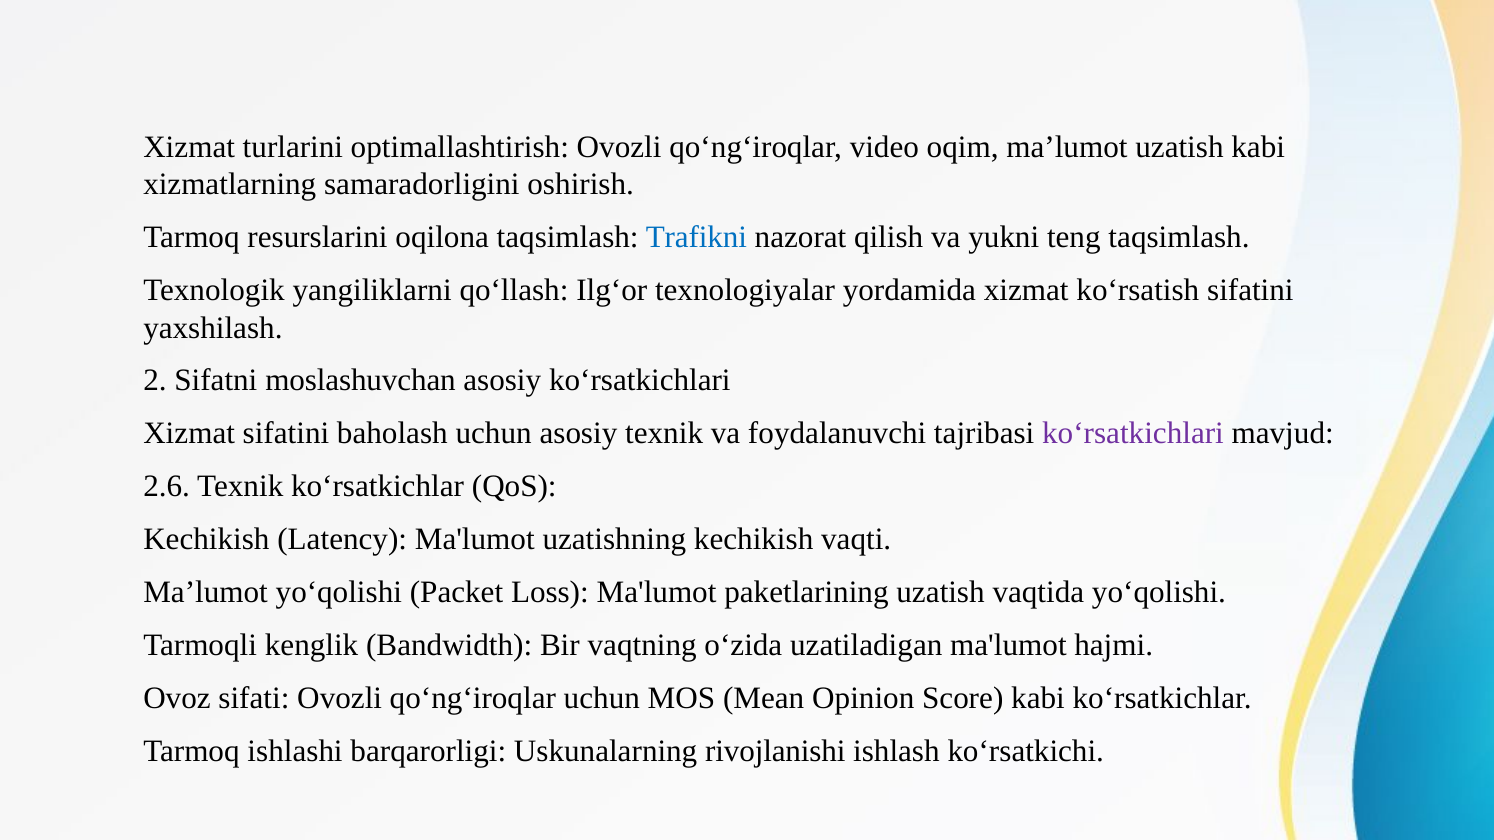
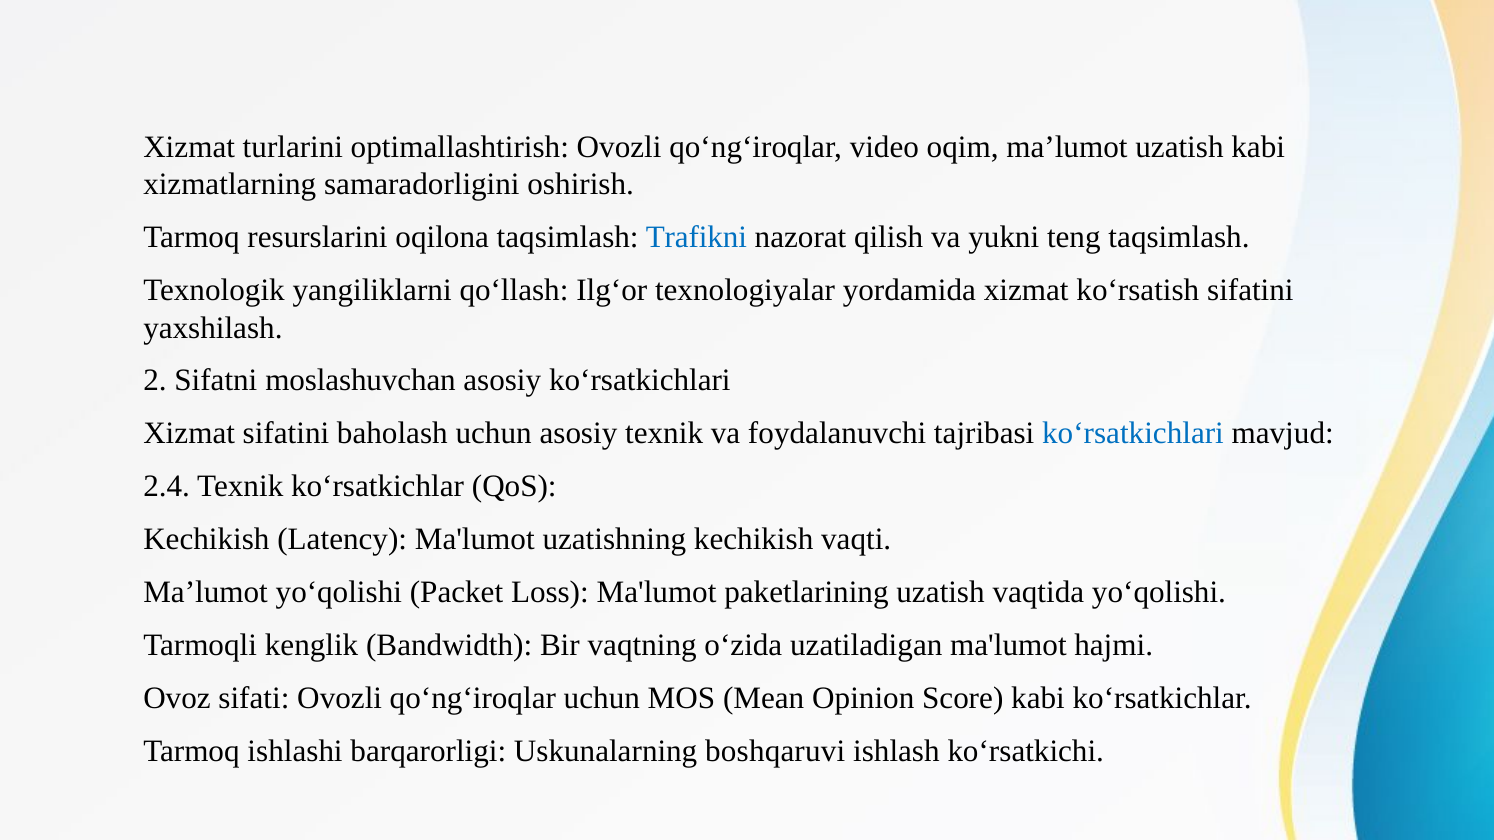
ko‘rsatkichlari at (1133, 434) colour: purple -> blue
2.6: 2.6 -> 2.4
rivojlanishi: rivojlanishi -> boshqaruvi
